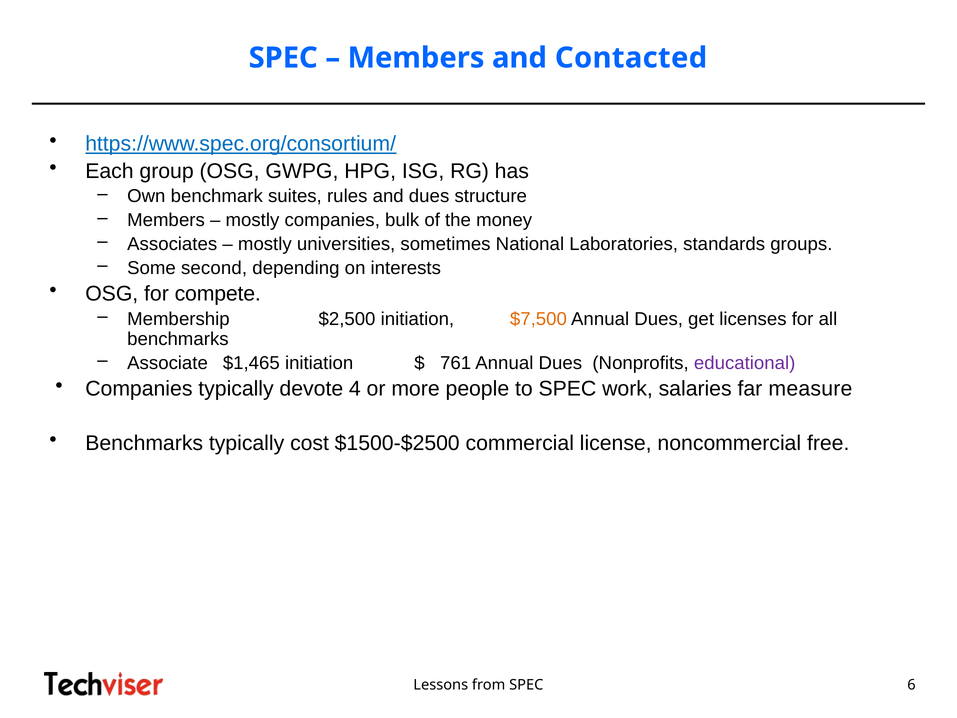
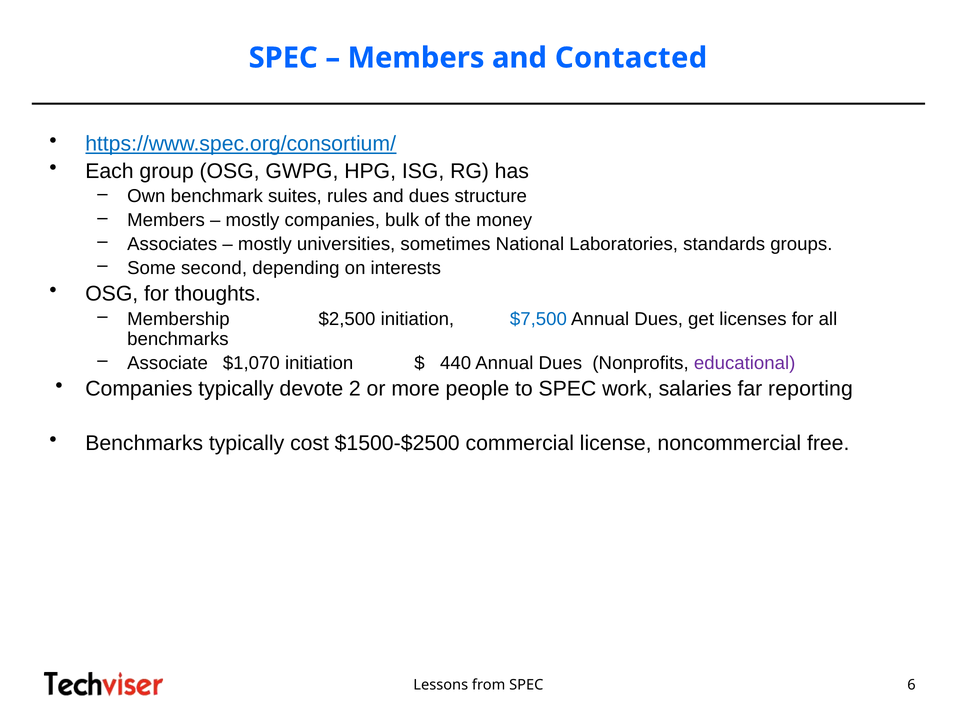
compete: compete -> thoughts
$7,500 colour: orange -> blue
$1,465: $1,465 -> $1,070
761: 761 -> 440
4: 4 -> 2
measure: measure -> reporting
